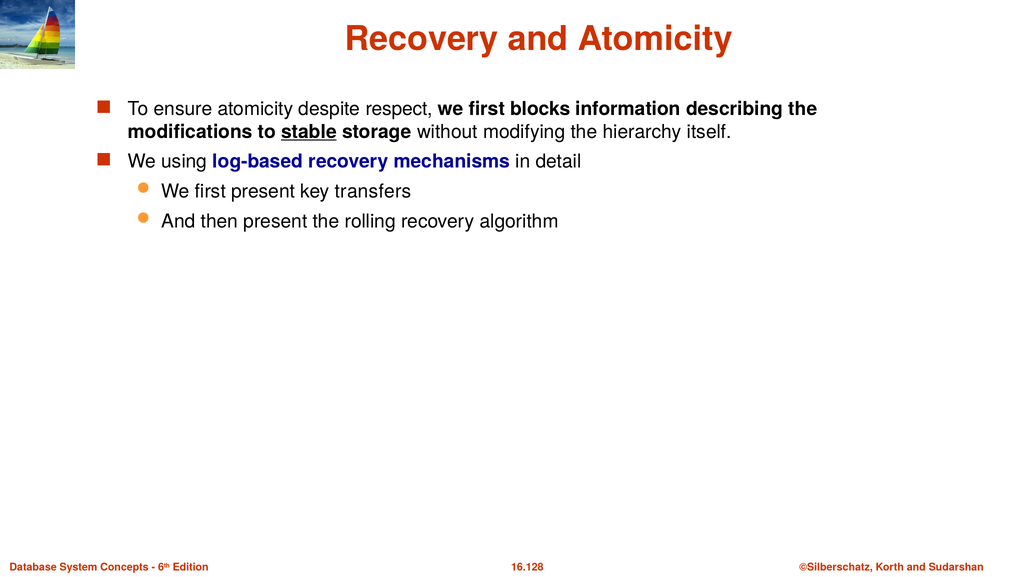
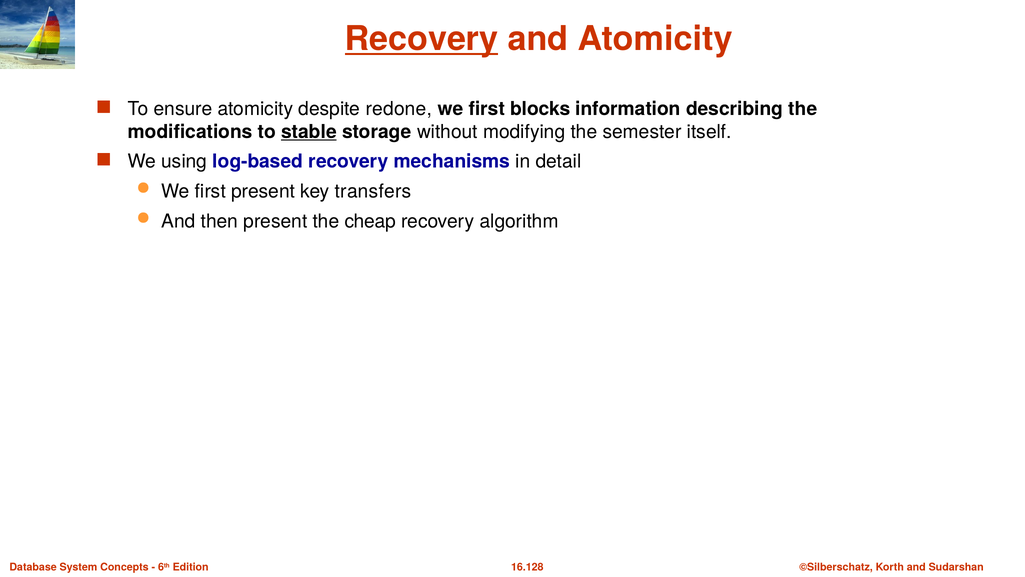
Recovery at (421, 39) underline: none -> present
respect: respect -> redone
hierarchy: hierarchy -> semester
rolling: rolling -> cheap
